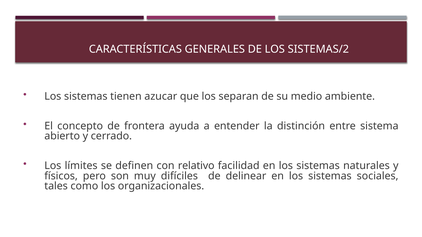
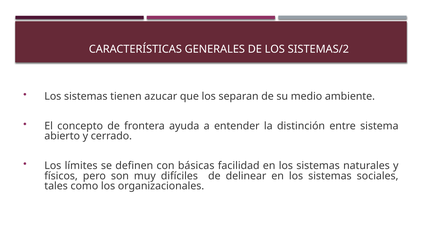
relativo: relativo -> básicas
